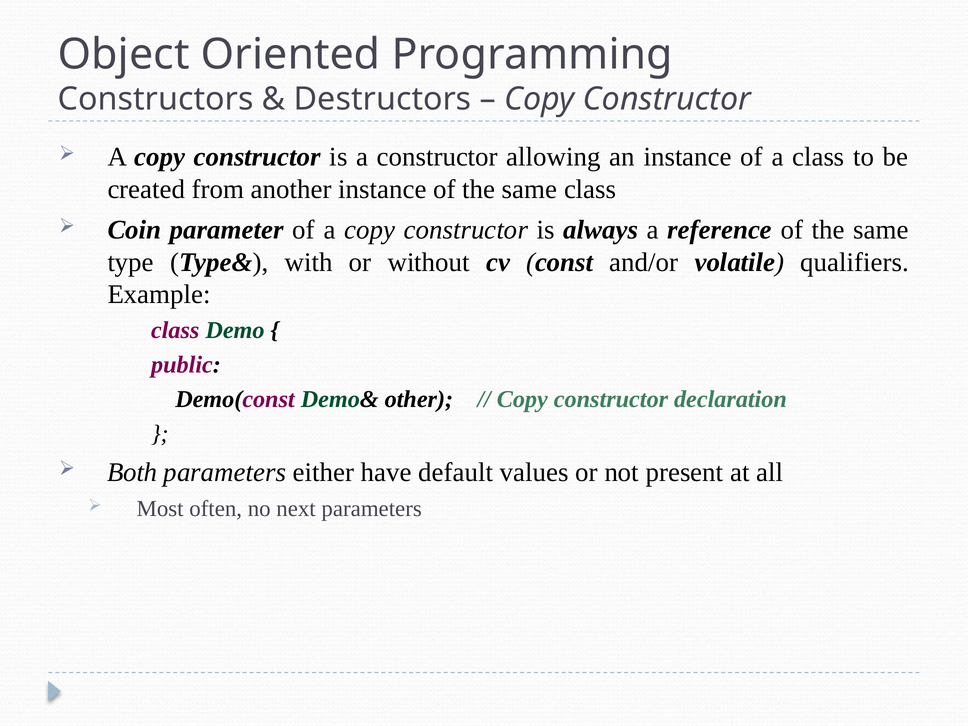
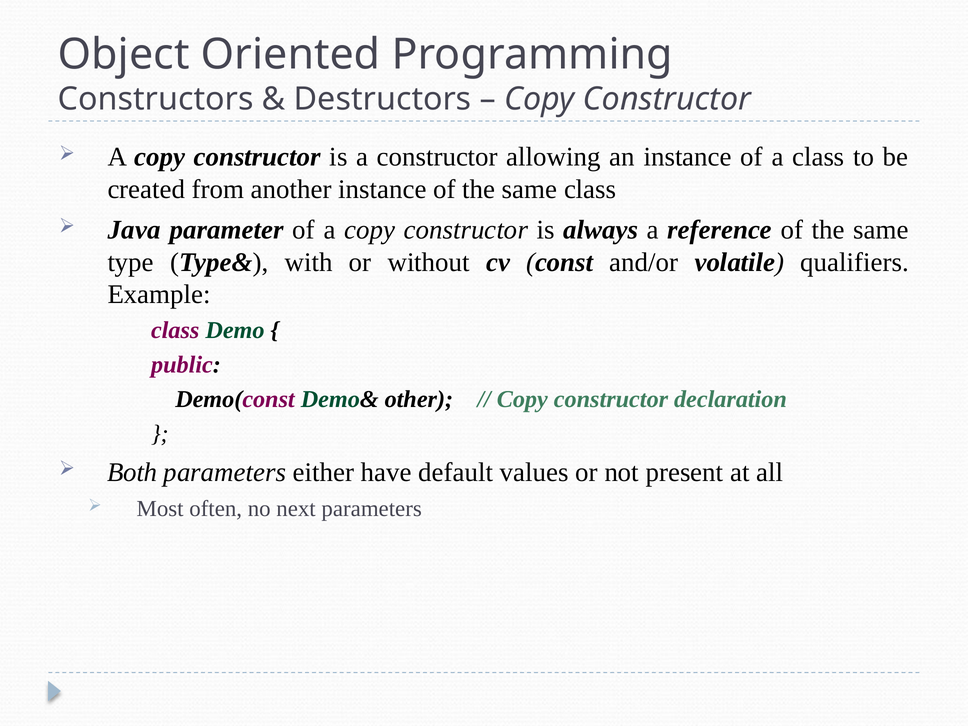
Coin: Coin -> Java
